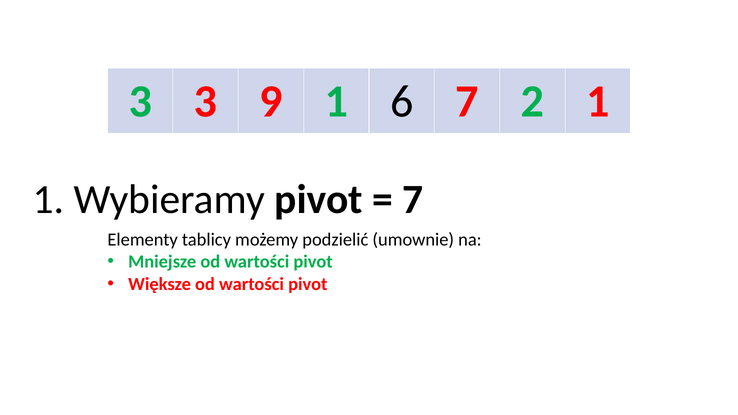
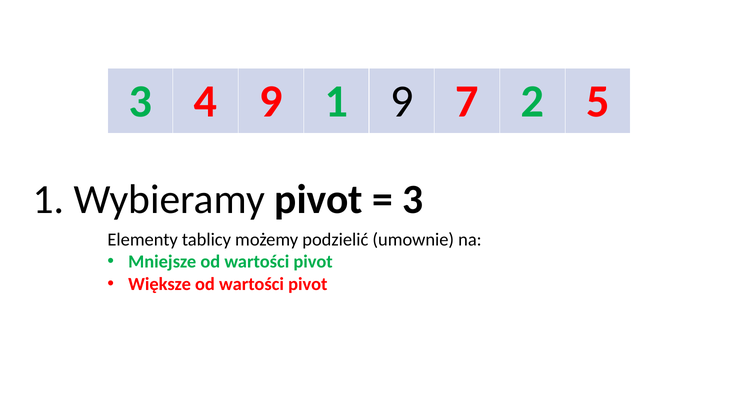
3 3: 3 -> 4
1 6: 6 -> 9
2 1: 1 -> 5
7 at (413, 199): 7 -> 3
